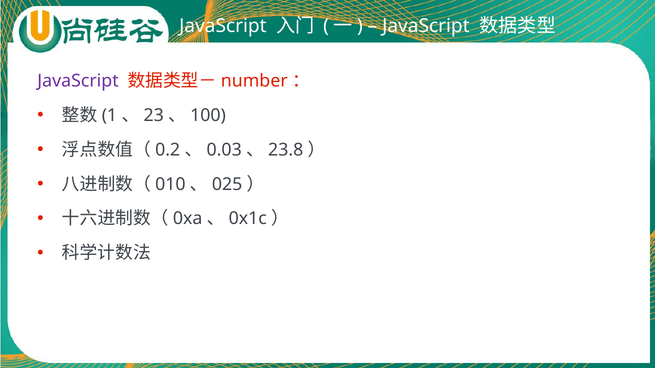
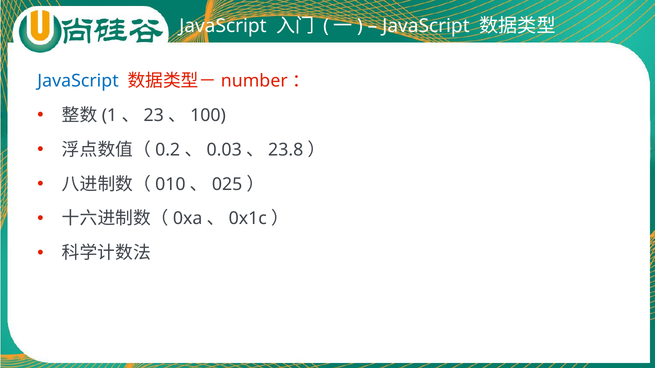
JavaScript at (78, 81) colour: purple -> blue
